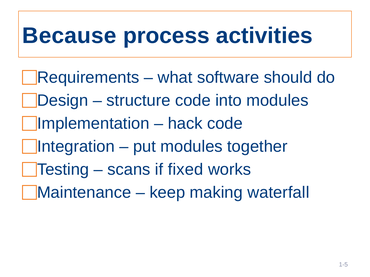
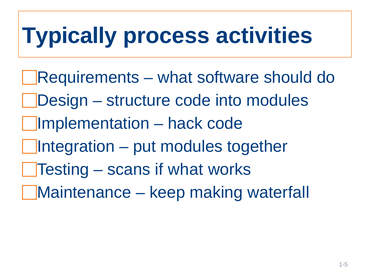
Because: Because -> Typically
if fixed: fixed -> what
